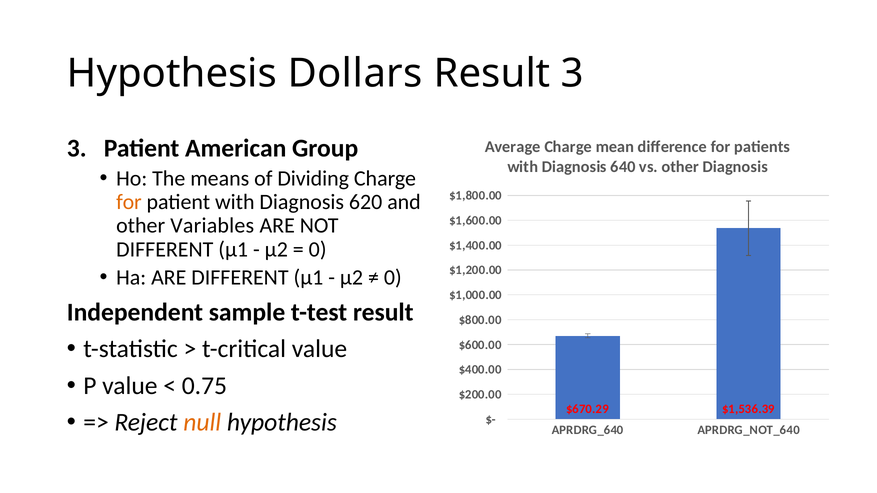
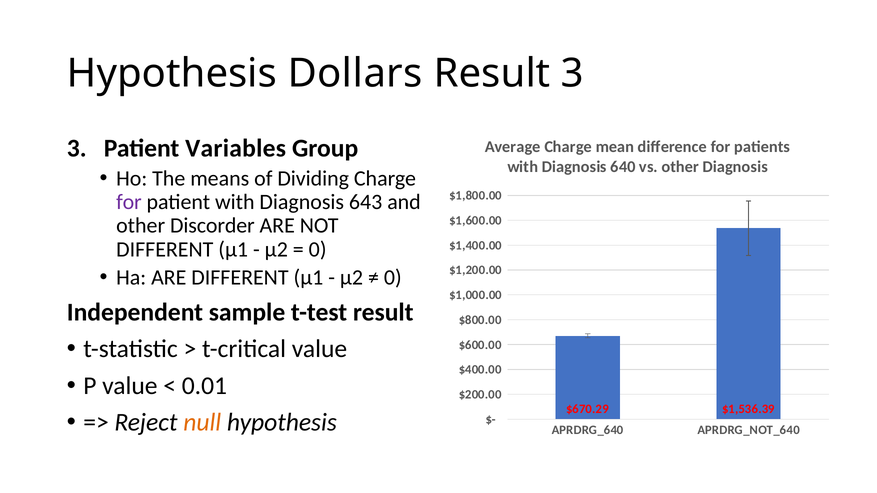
American: American -> Variables
for at (129, 202) colour: orange -> purple
620: 620 -> 643
Variables: Variables -> Discorder
0.75: 0.75 -> 0.01
